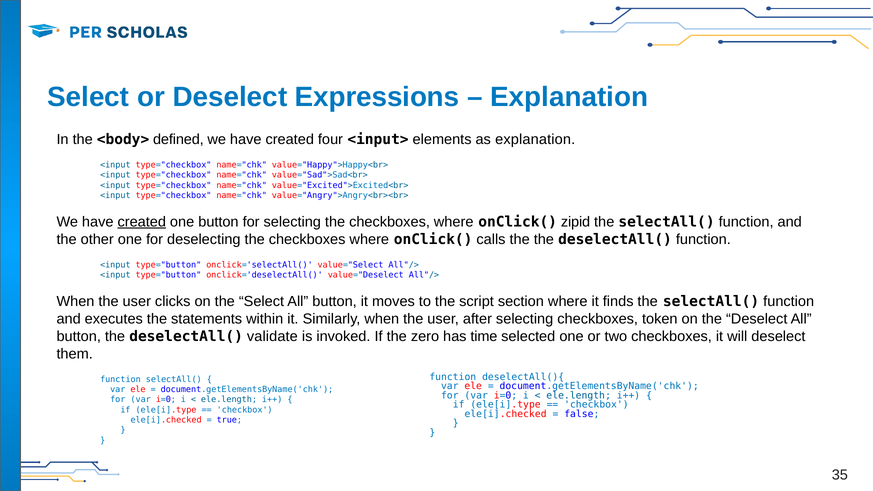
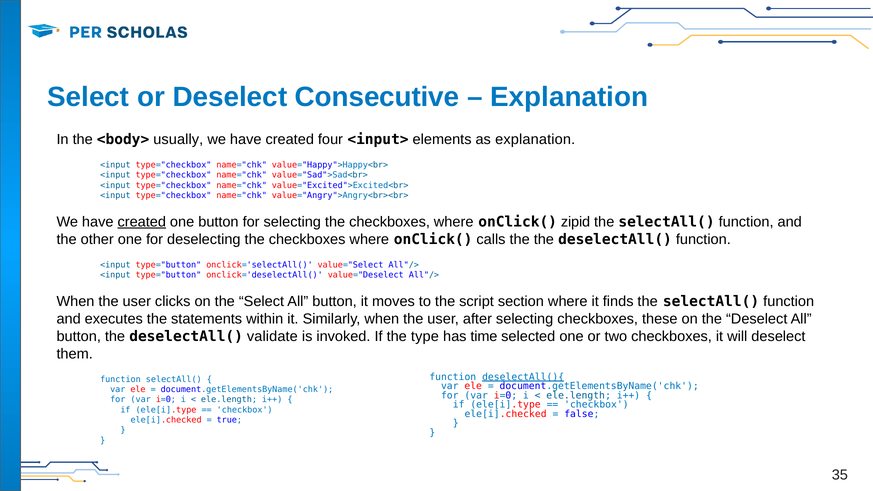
Expressions: Expressions -> Consecutive
defined: defined -> usually
token: token -> these
zero: zero -> type
deselectAll(){ underline: none -> present
